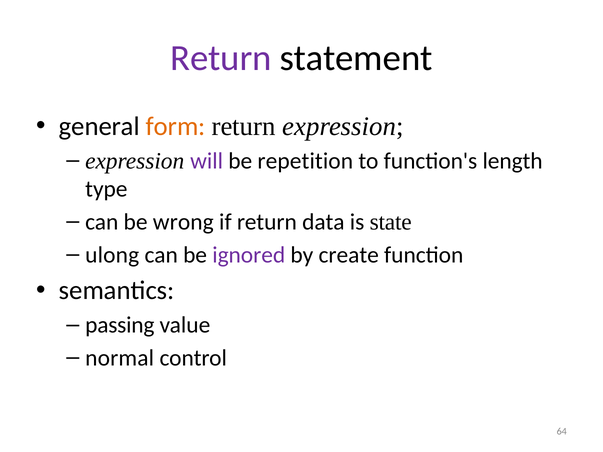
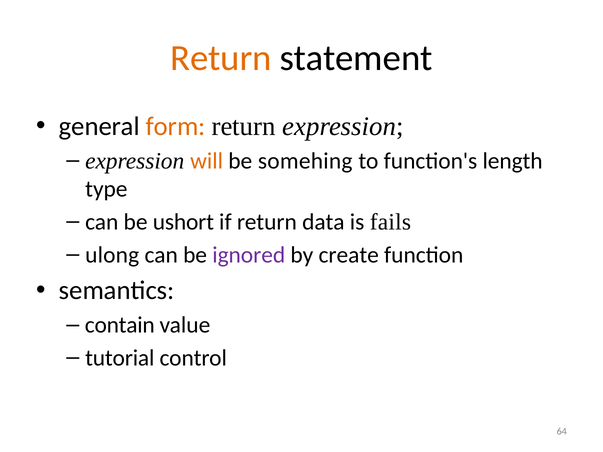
Return at (221, 58) colour: purple -> orange
will colour: purple -> orange
repetition: repetition -> somehing
wrong: wrong -> ushort
state: state -> fails
passing: passing -> contain
normal: normal -> tutorial
